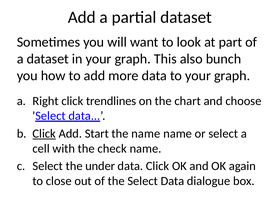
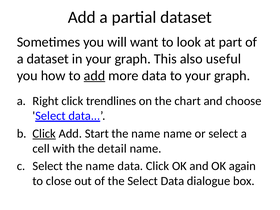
bunch: bunch -> useful
add at (94, 76) underline: none -> present
check: check -> detail
Select the under: under -> name
